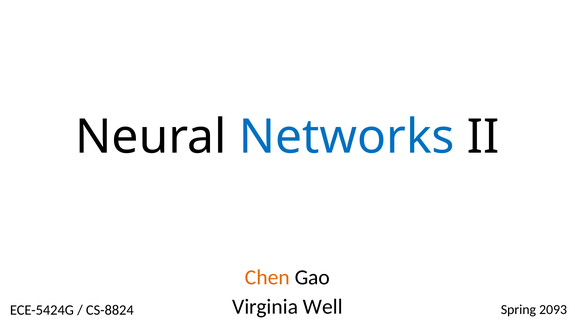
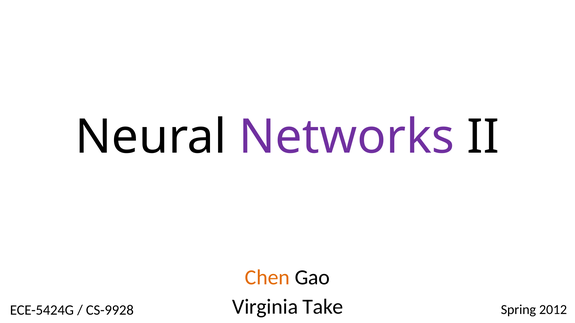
Networks colour: blue -> purple
Well: Well -> Take
2093: 2093 -> 2012
CS-8824: CS-8824 -> CS-9928
